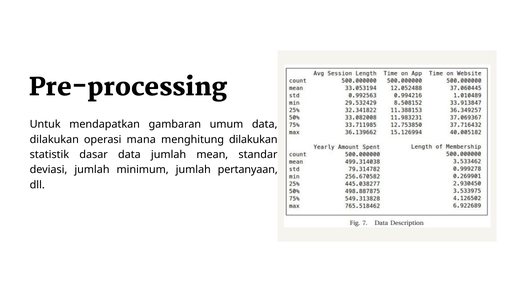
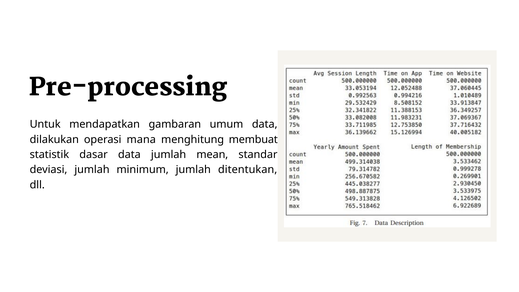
menghitung dilakukan: dilakukan -> membuat
pertanyaan: pertanyaan -> ditentukan
